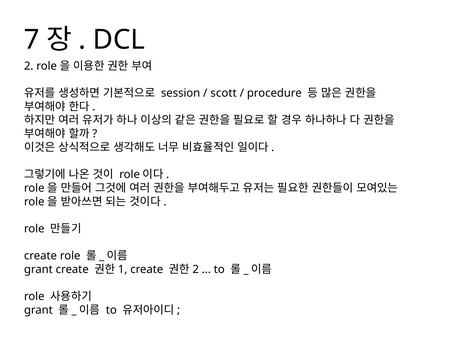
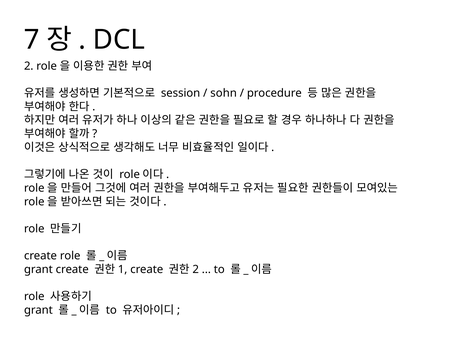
scott: scott -> sohn
